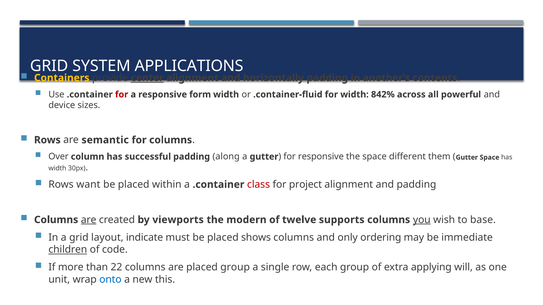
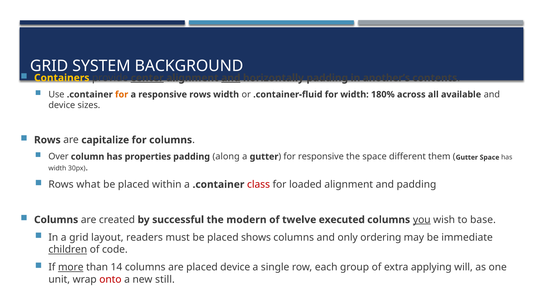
APPLICATIONS: APPLICATIONS -> BACKGROUND
and at (231, 78) underline: none -> present
for at (122, 95) colour: red -> orange
responsive form: form -> rows
842%: 842% -> 180%
powerful: powerful -> available
semantic: semantic -> capitalize
successful: successful -> properties
want: want -> what
project: project -> loaded
are at (89, 220) underline: present -> none
viewports: viewports -> successful
supports: supports -> executed
indicate: indicate -> readers
more underline: none -> present
22: 22 -> 14
placed group: group -> device
onto colour: blue -> red
this: this -> still
